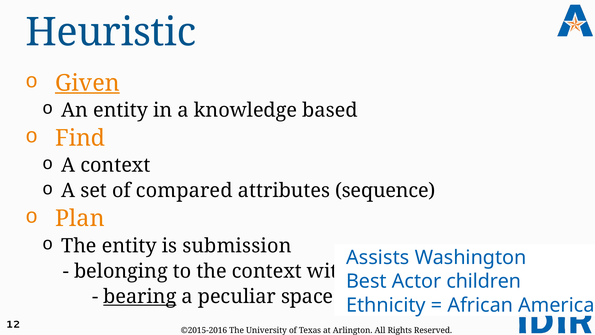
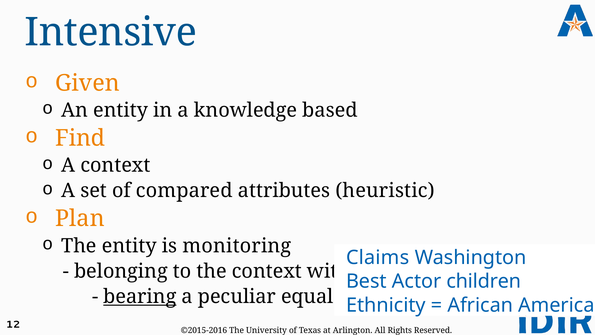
Heuristic: Heuristic -> Intensive
Given underline: present -> none
sequence: sequence -> heuristic
submission: submission -> monitoring
Assists: Assists -> Claims
space: space -> equal
